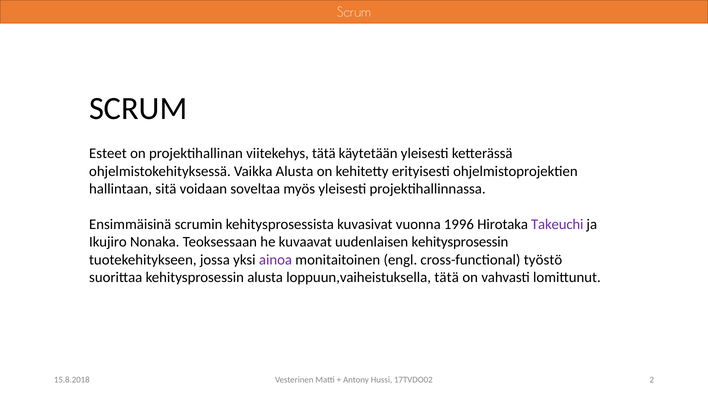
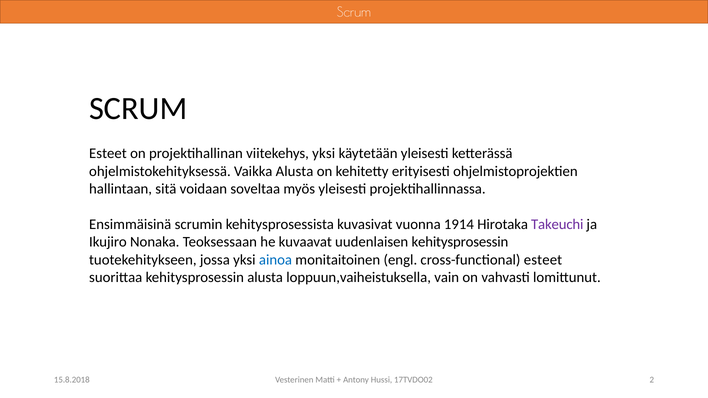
viitekehys tätä: tätä -> yksi
1996: 1996 -> 1914
ainoa colour: purple -> blue
cross-functional työstö: työstö -> esteet
loppuun,vaiheistuksella tätä: tätä -> vain
